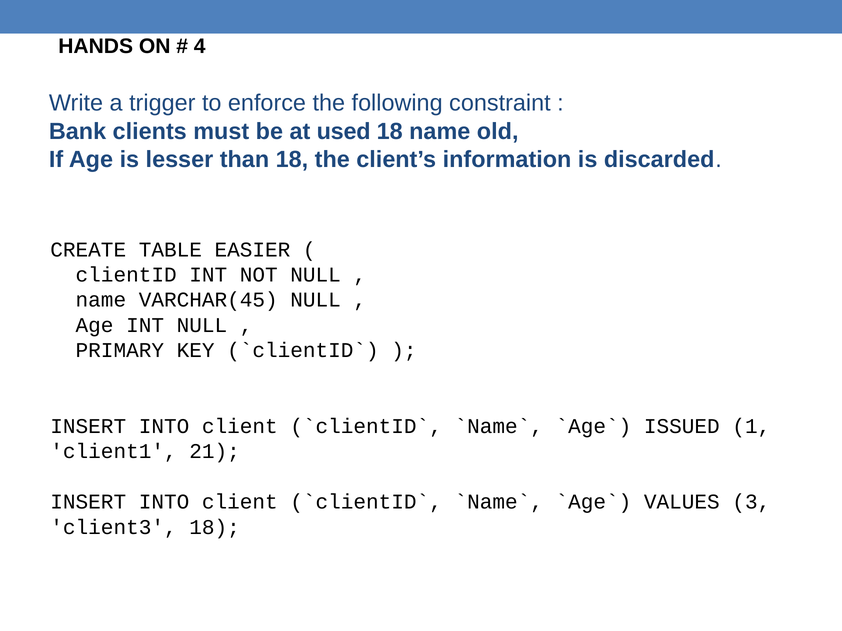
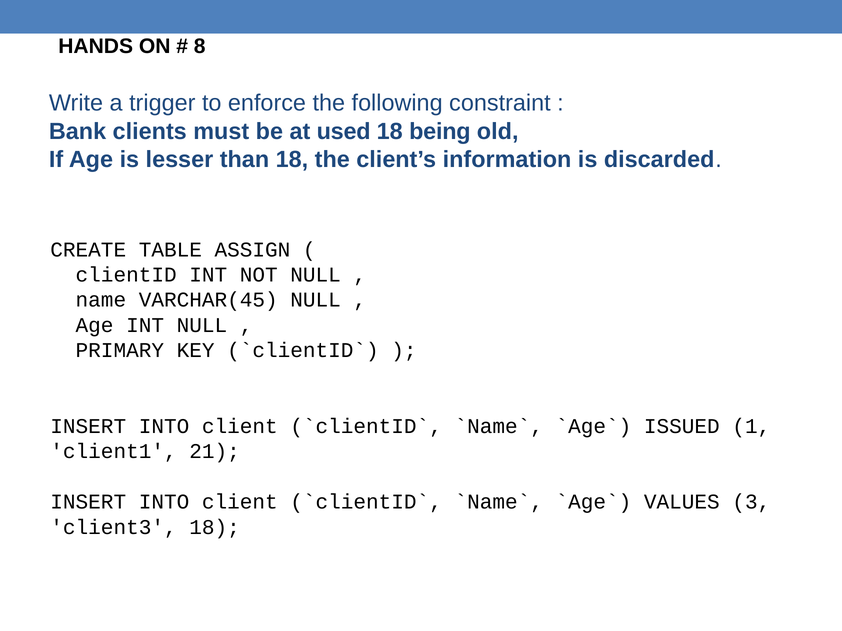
4: 4 -> 8
18 name: name -> being
EASIER: EASIER -> ASSIGN
